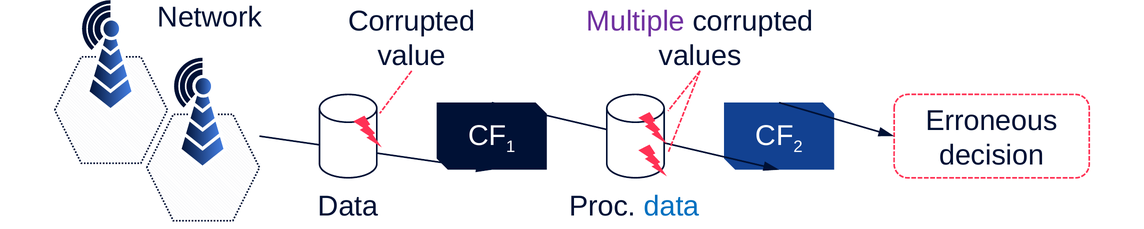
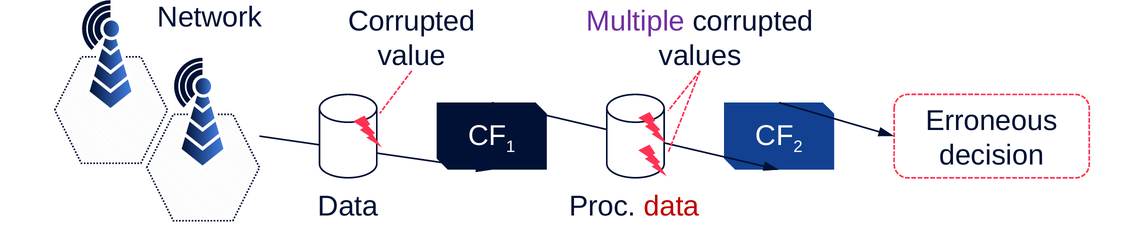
data at (672, 206) colour: blue -> red
